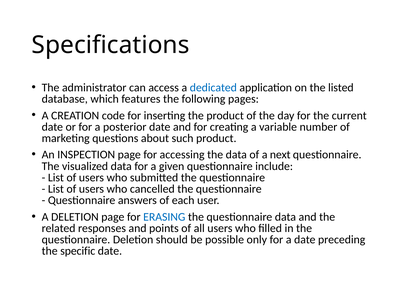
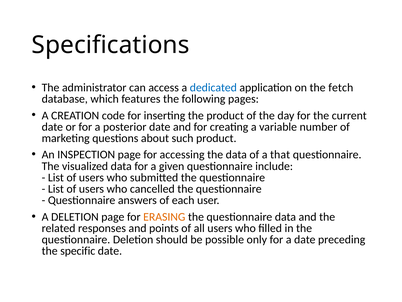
listed: listed -> fetch
next: next -> that
ERASING colour: blue -> orange
